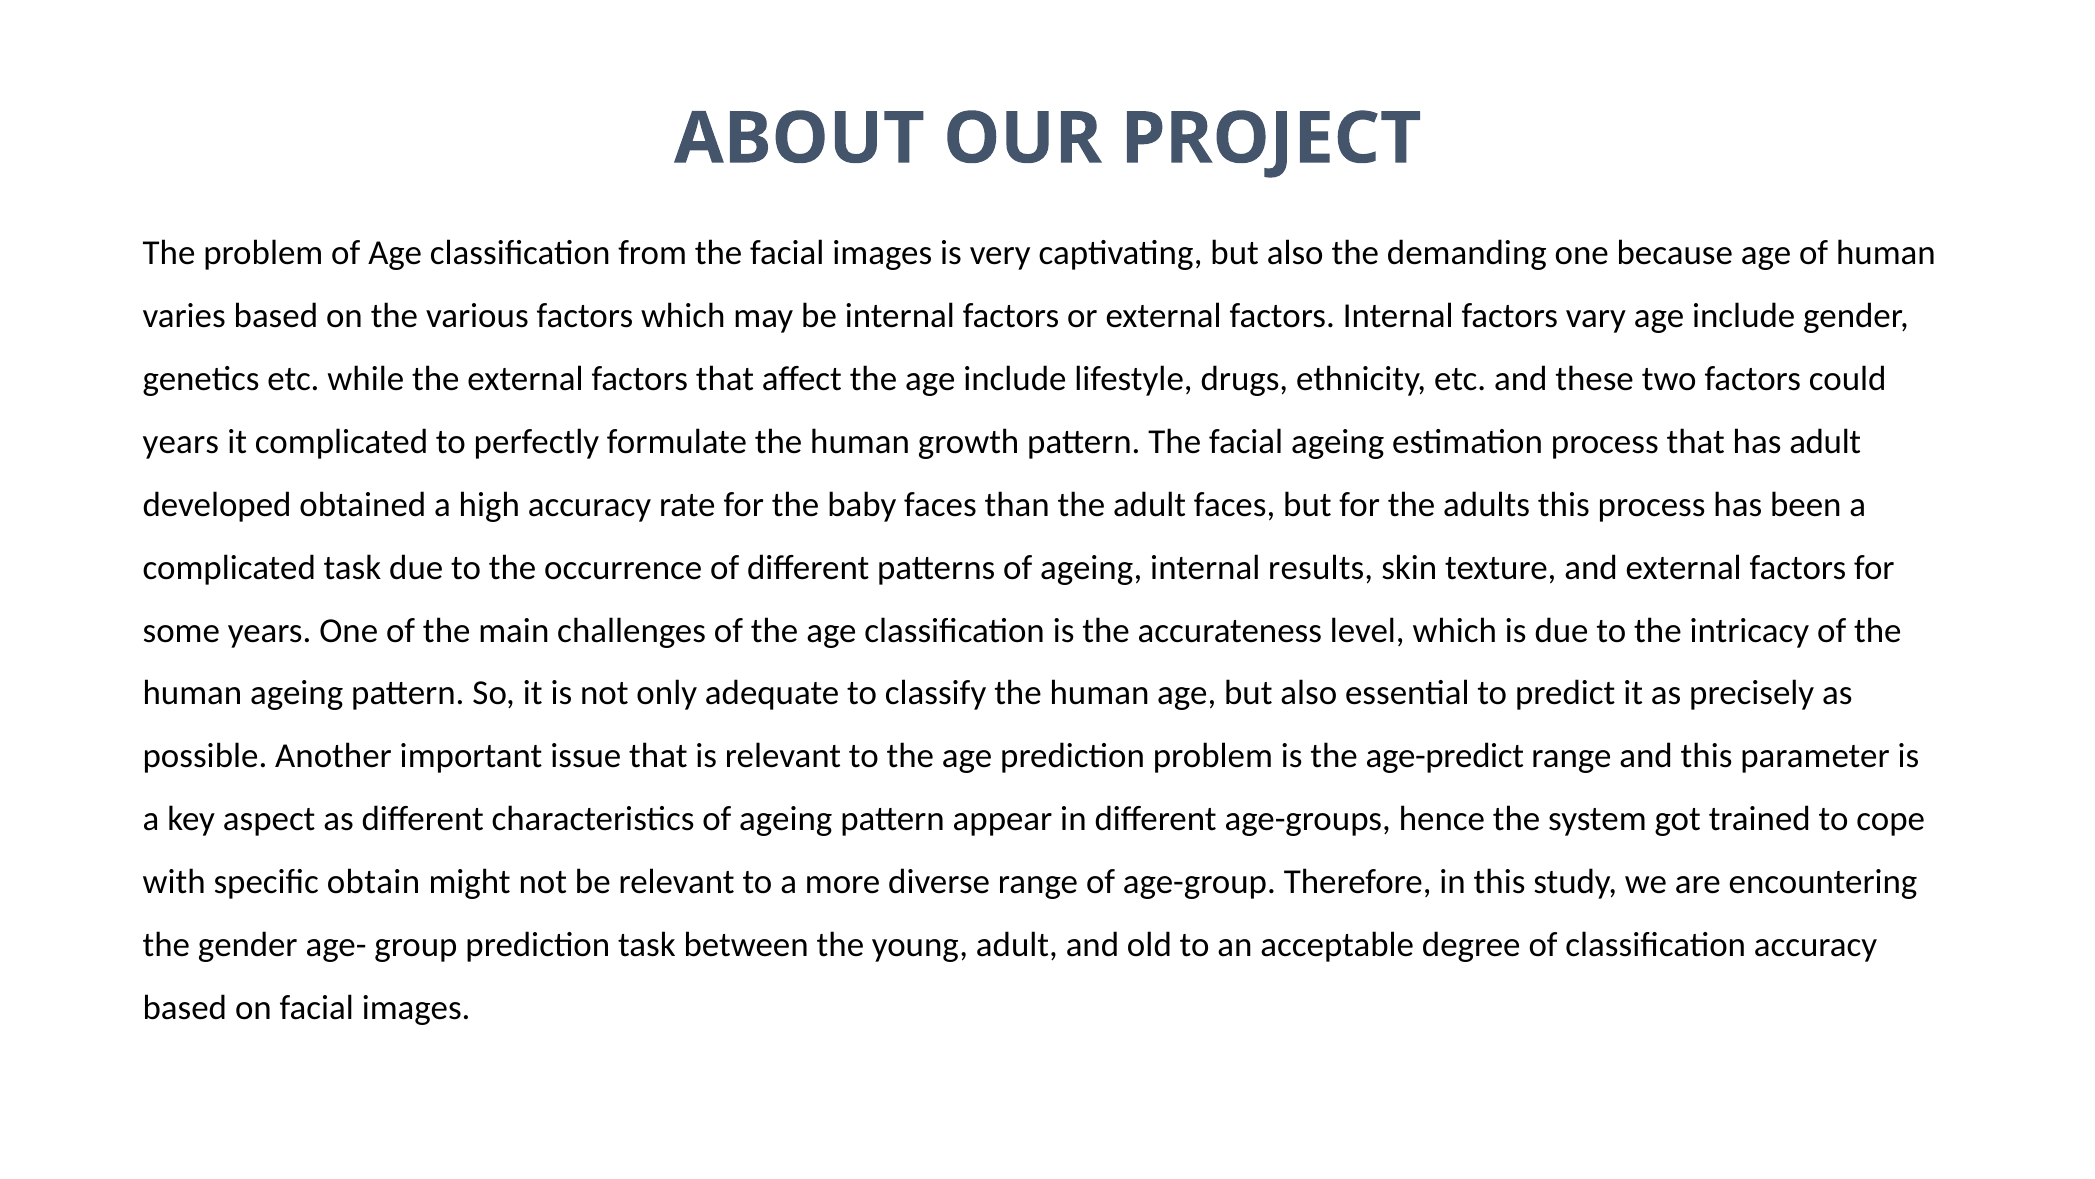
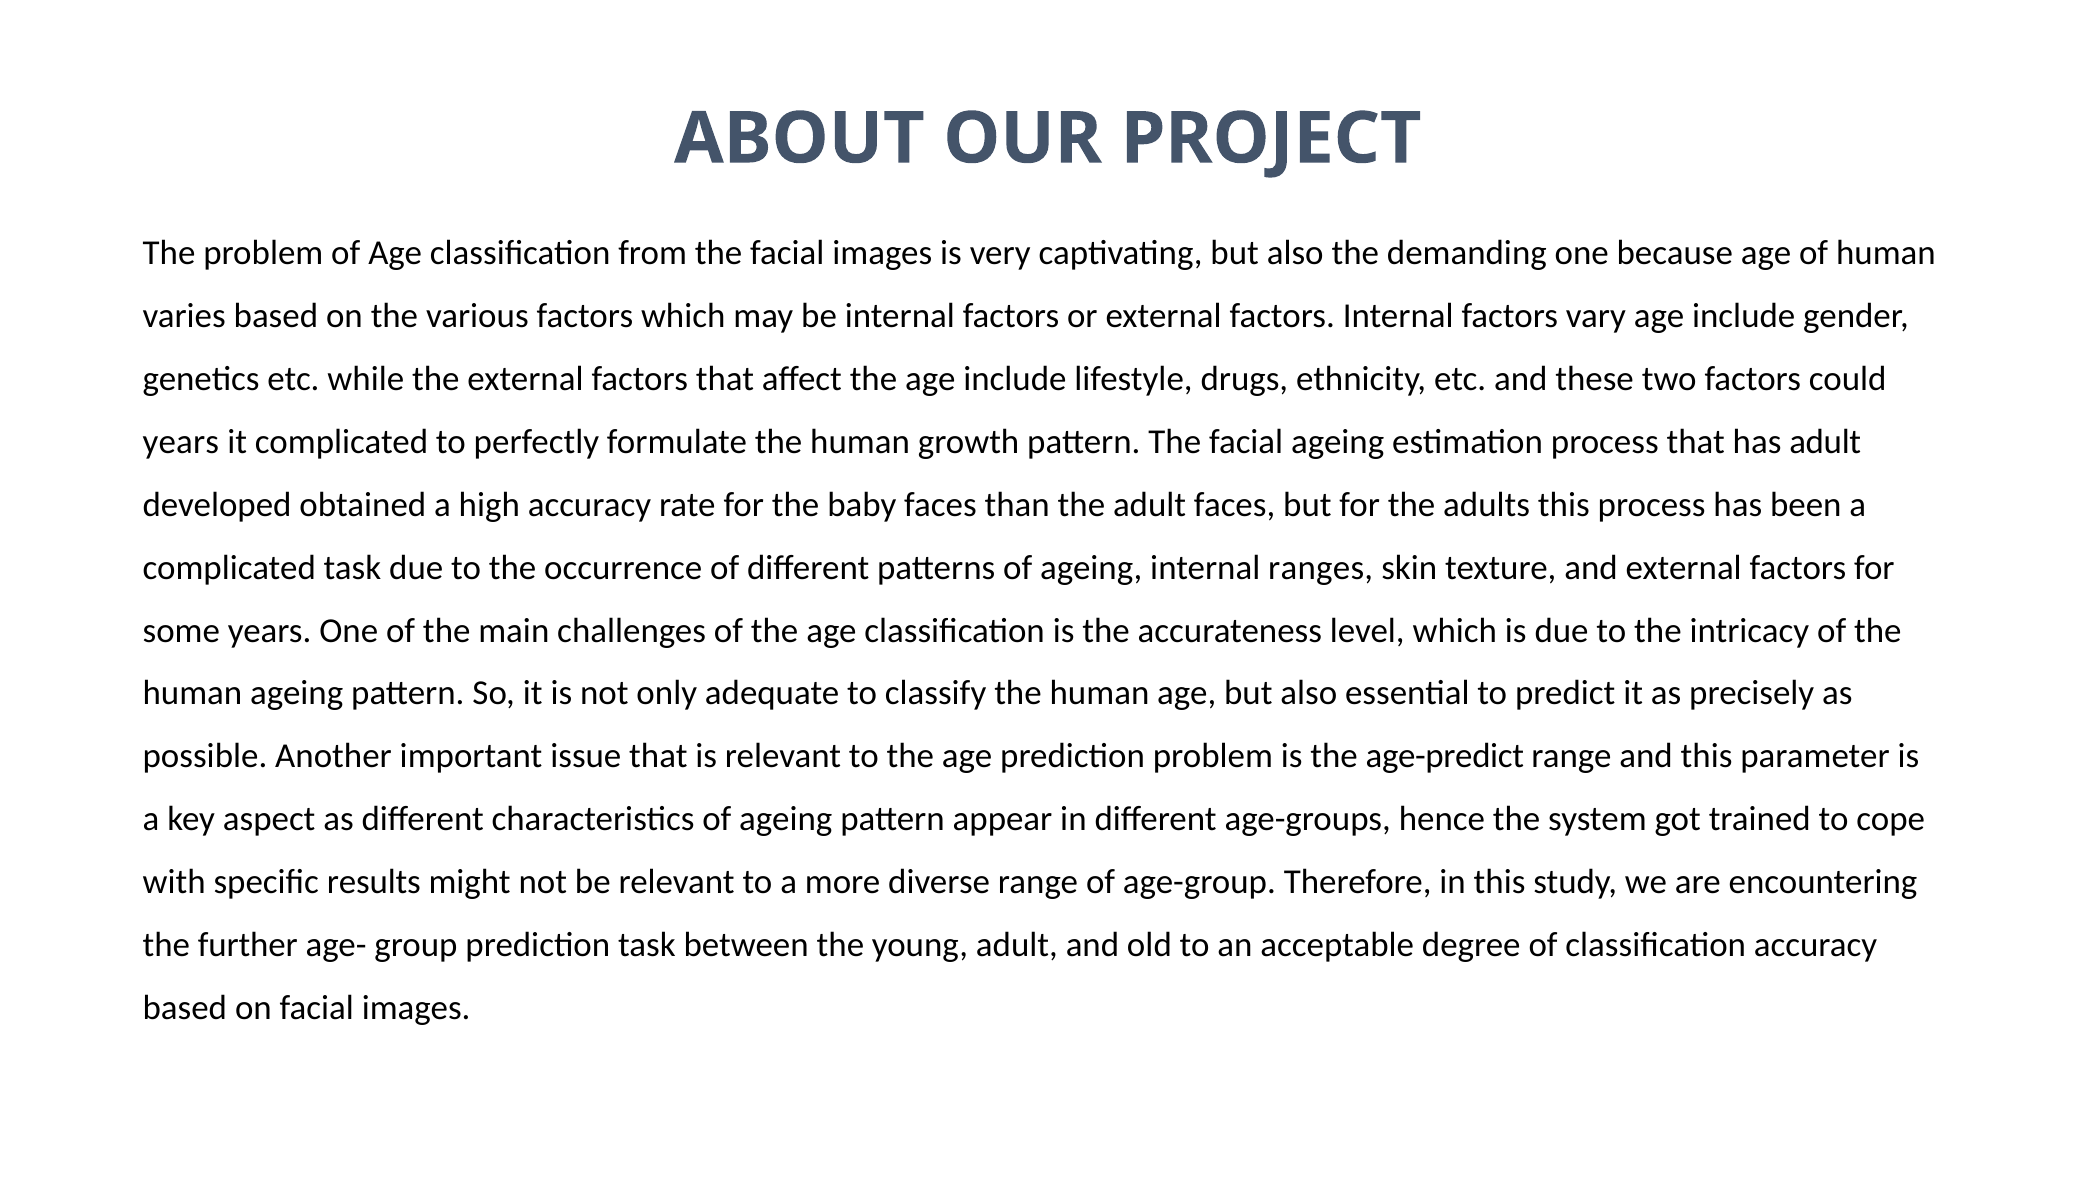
results: results -> ranges
obtain: obtain -> results
the gender: gender -> further
